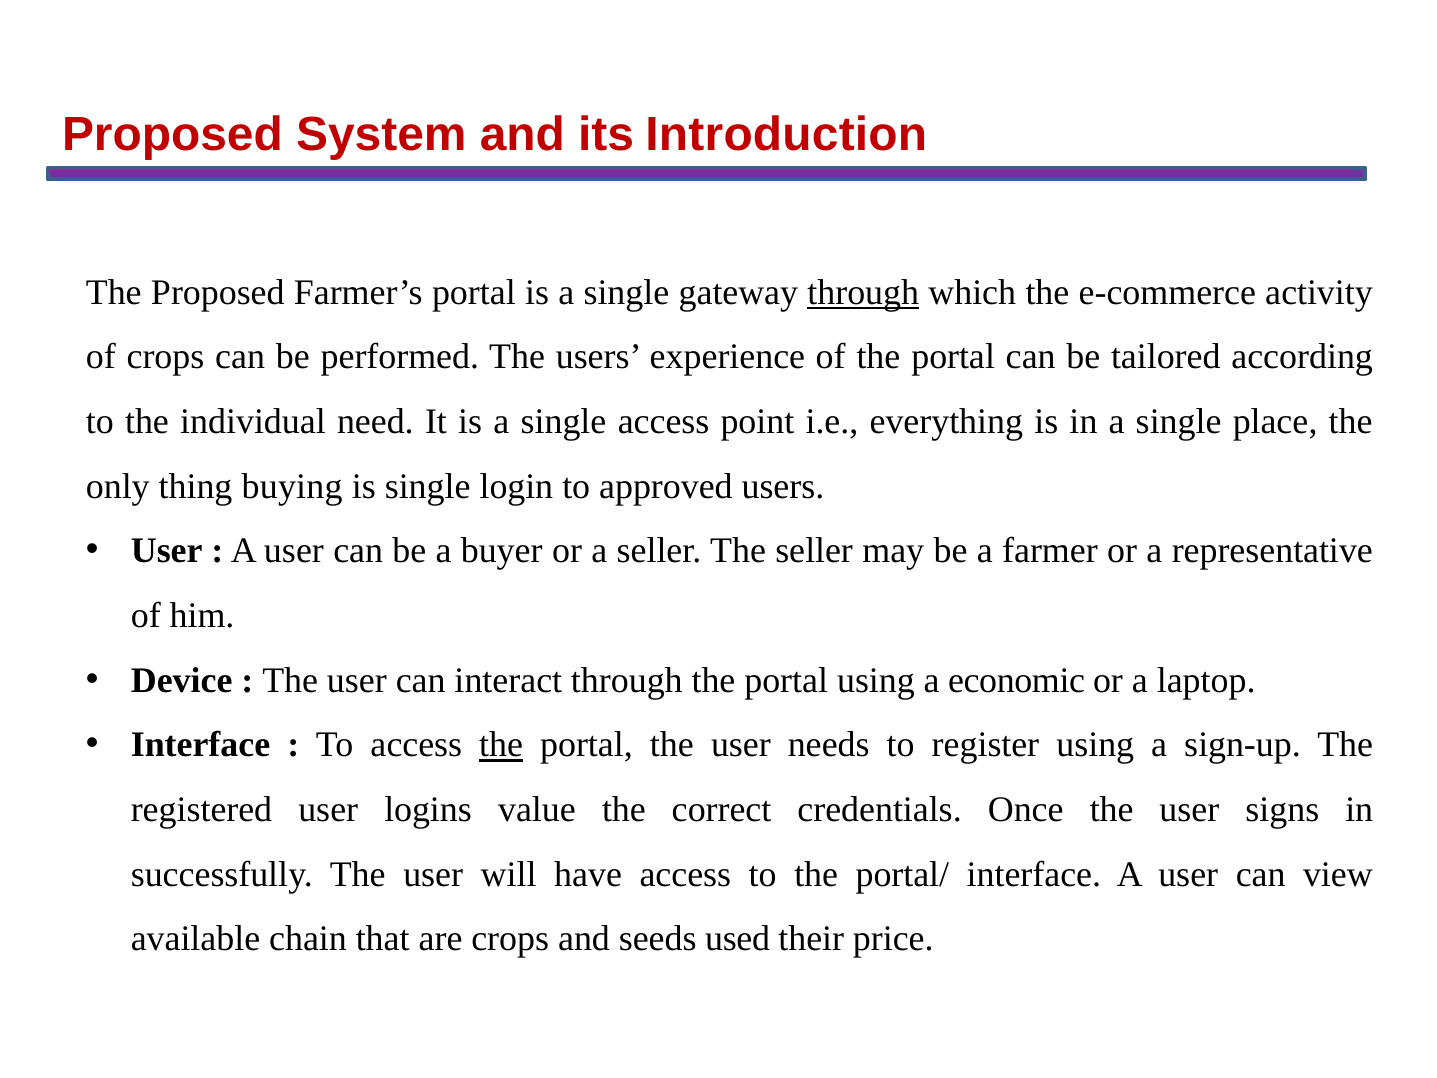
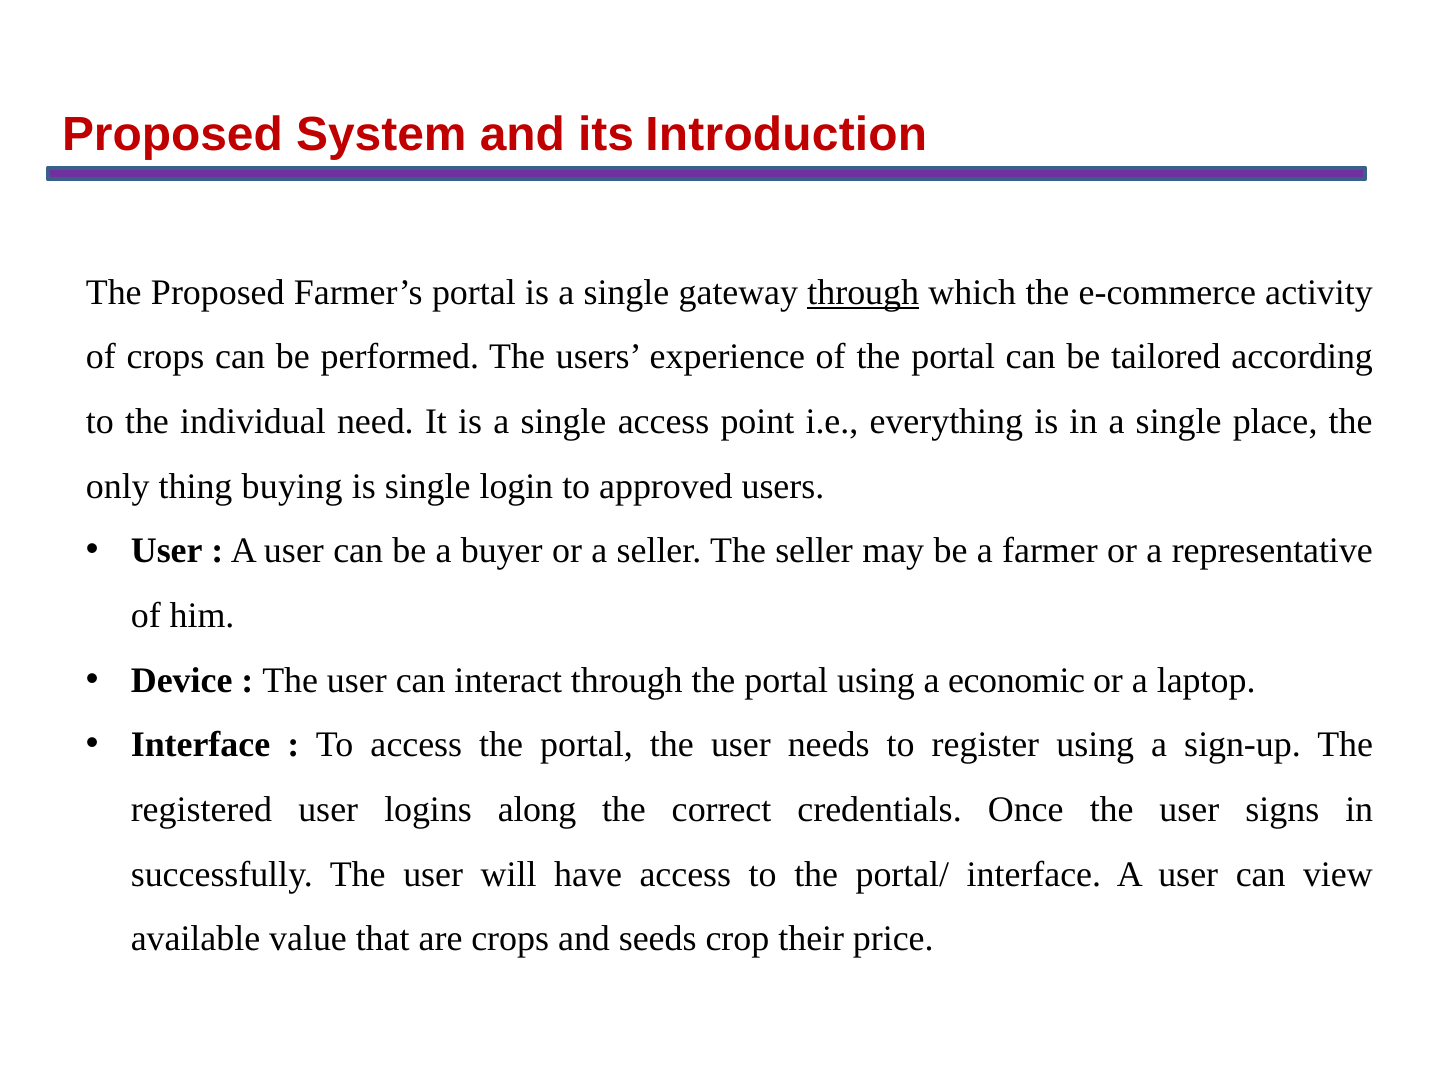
the at (501, 745) underline: present -> none
value: value -> along
chain: chain -> value
used: used -> crop
